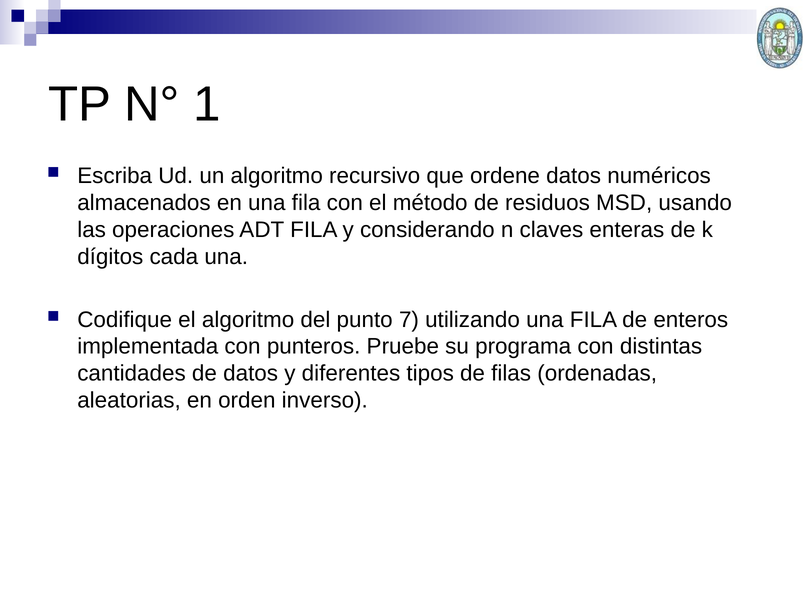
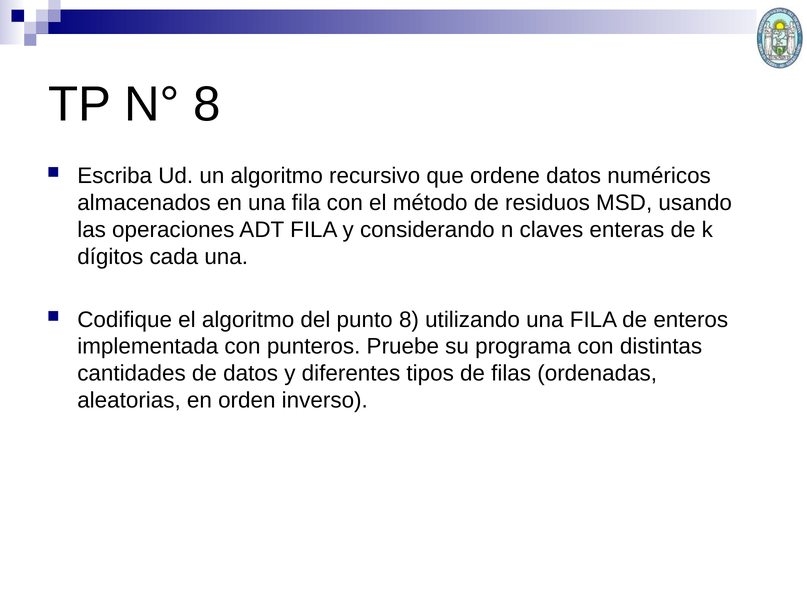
N° 1: 1 -> 8
punto 7: 7 -> 8
